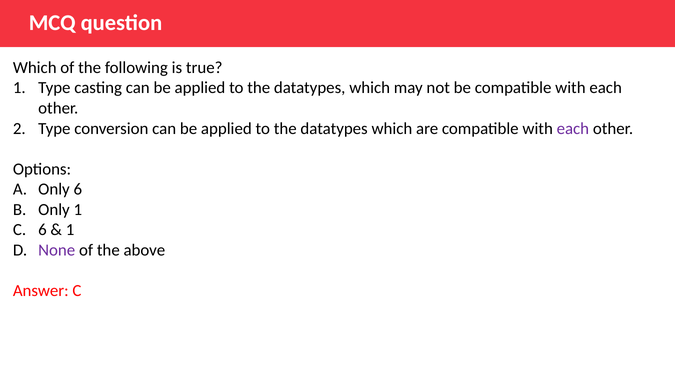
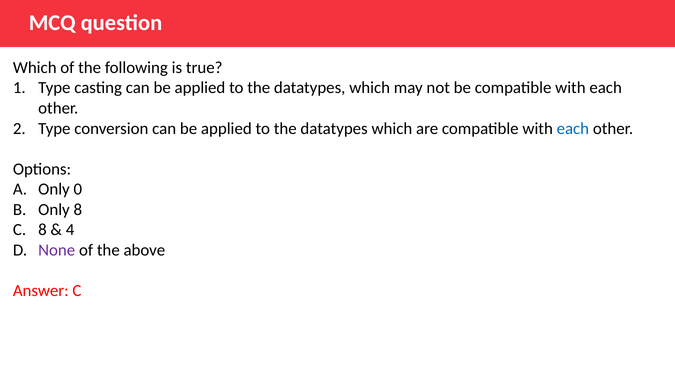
each at (573, 128) colour: purple -> blue
Only 6: 6 -> 0
Only 1: 1 -> 8
C 6: 6 -> 8
1 at (70, 230): 1 -> 4
